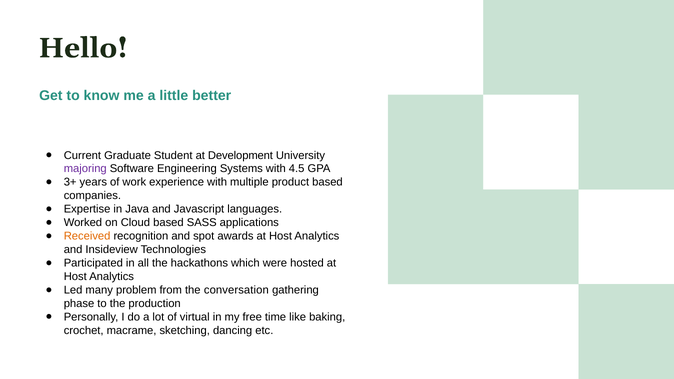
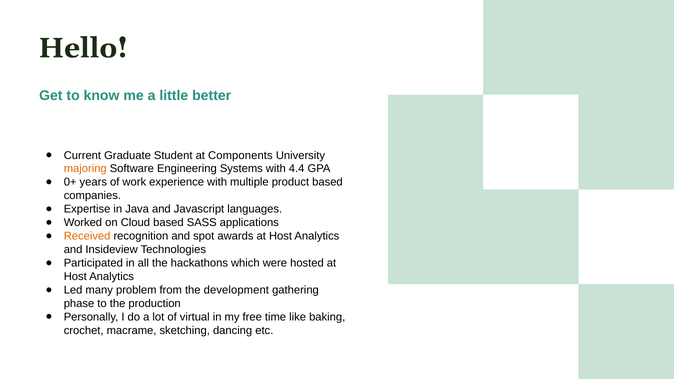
Development: Development -> Components
majoring colour: purple -> orange
4.5: 4.5 -> 4.4
3+: 3+ -> 0+
conversation: conversation -> development
